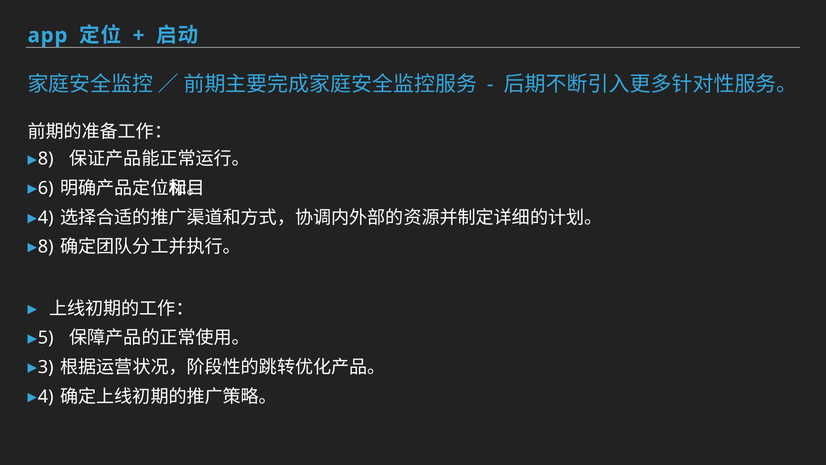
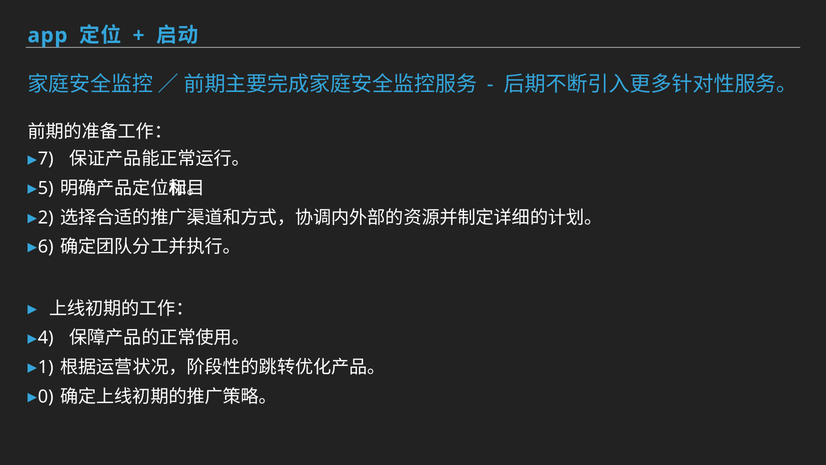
8 at (46, 159): 8 -> 7
6: 6 -> 5
4 at (46, 217): 4 -> 2
8 at (46, 247): 8 -> 6
5: 5 -> 4
3: 3 -> 1
4 at (46, 396): 4 -> 0
